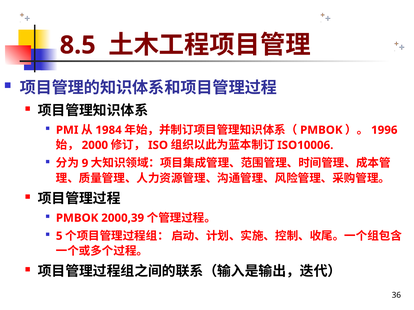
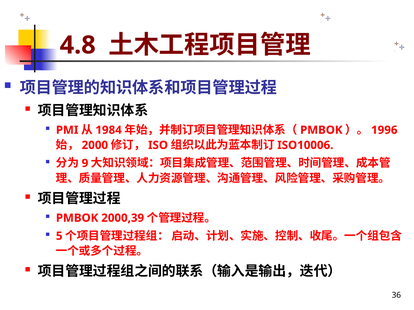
8.5: 8.5 -> 4.8
